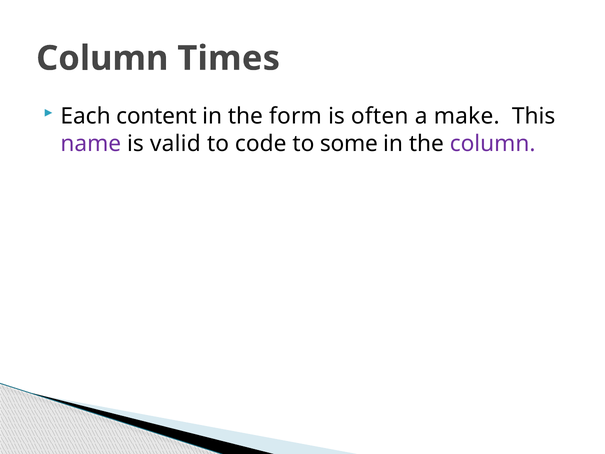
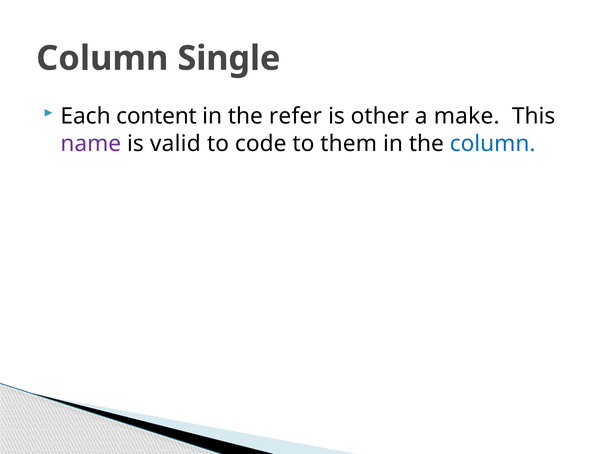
Times: Times -> Single
form: form -> refer
often: often -> other
some: some -> them
column at (493, 143) colour: purple -> blue
